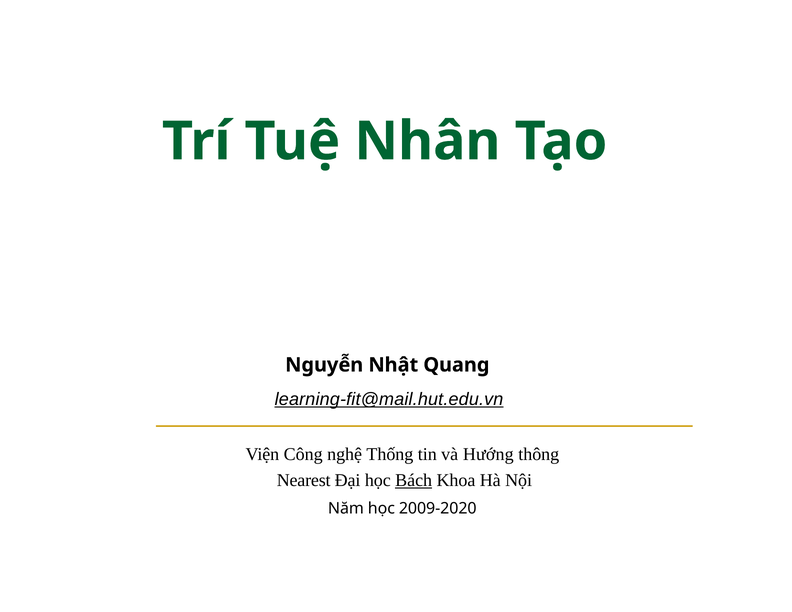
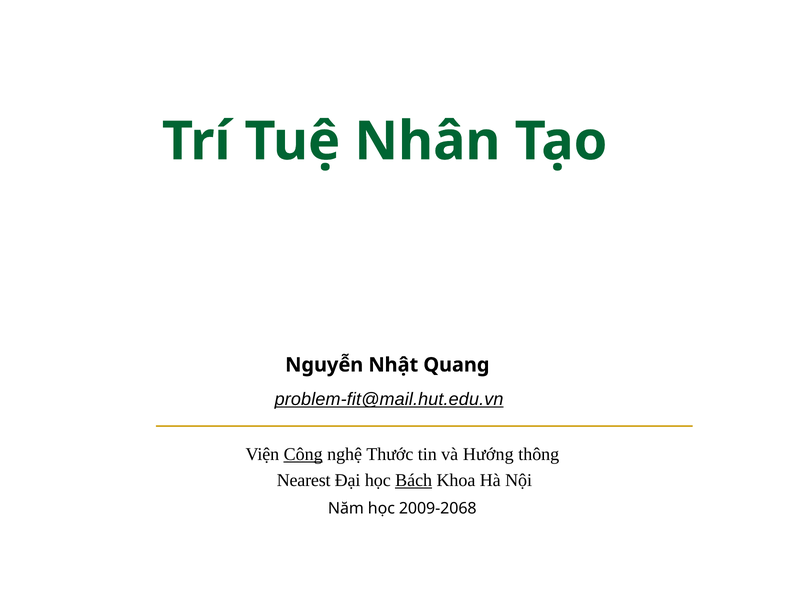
learning-fit@mail.hut.edu.vn: learning-fit@mail.hut.edu.vn -> problem-fit@mail.hut.edu.vn
Công underline: none -> present
Thống: Thống -> Thước
2009-2020: 2009-2020 -> 2009-2068
